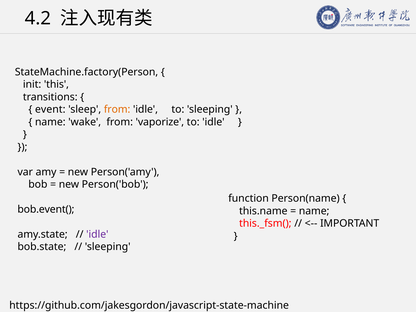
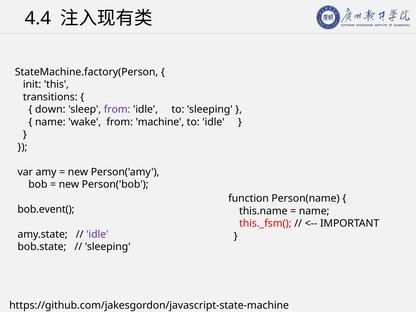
4.2: 4.2 -> 4.4
event: event -> down
from at (117, 110) colour: orange -> purple
vaporize: vaporize -> machine
